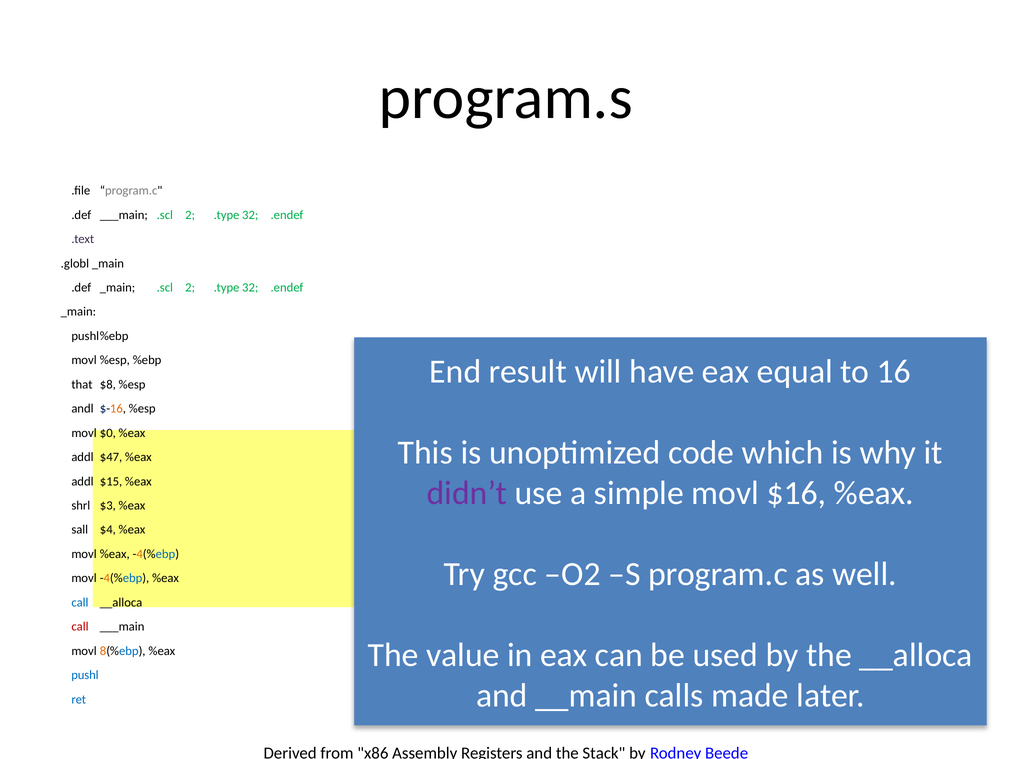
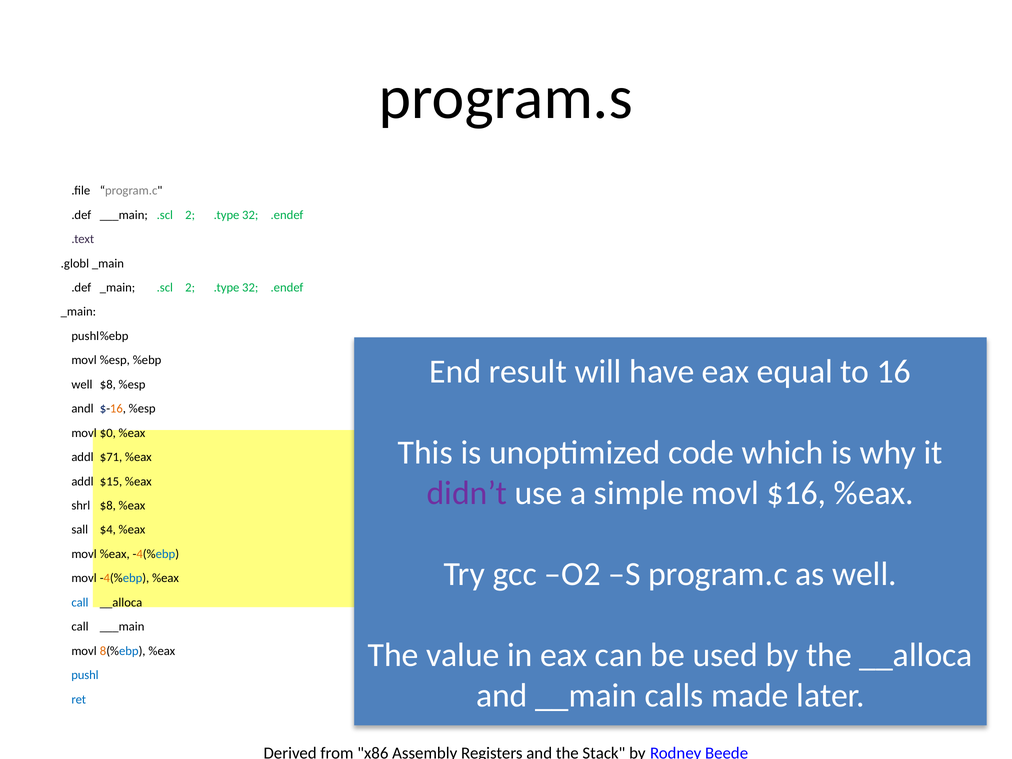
that at (82, 384): that -> well
$47: $47 -> $71
shrl $3: $3 -> $8
call at (80, 627) colour: red -> black
